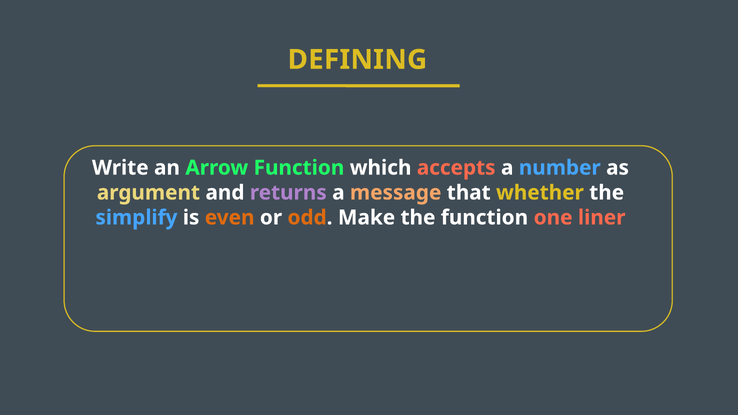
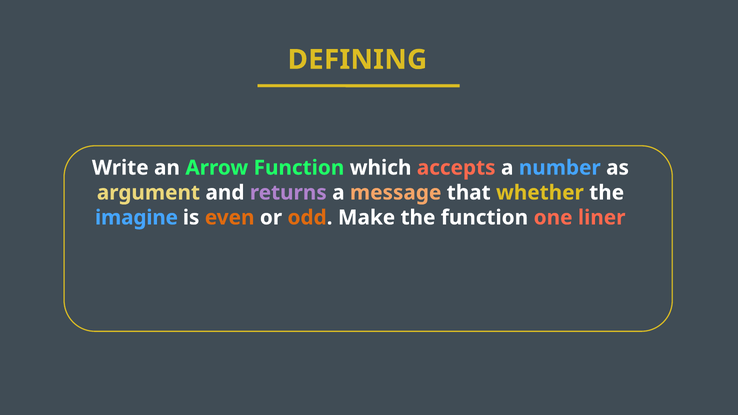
simplify: simplify -> imagine
